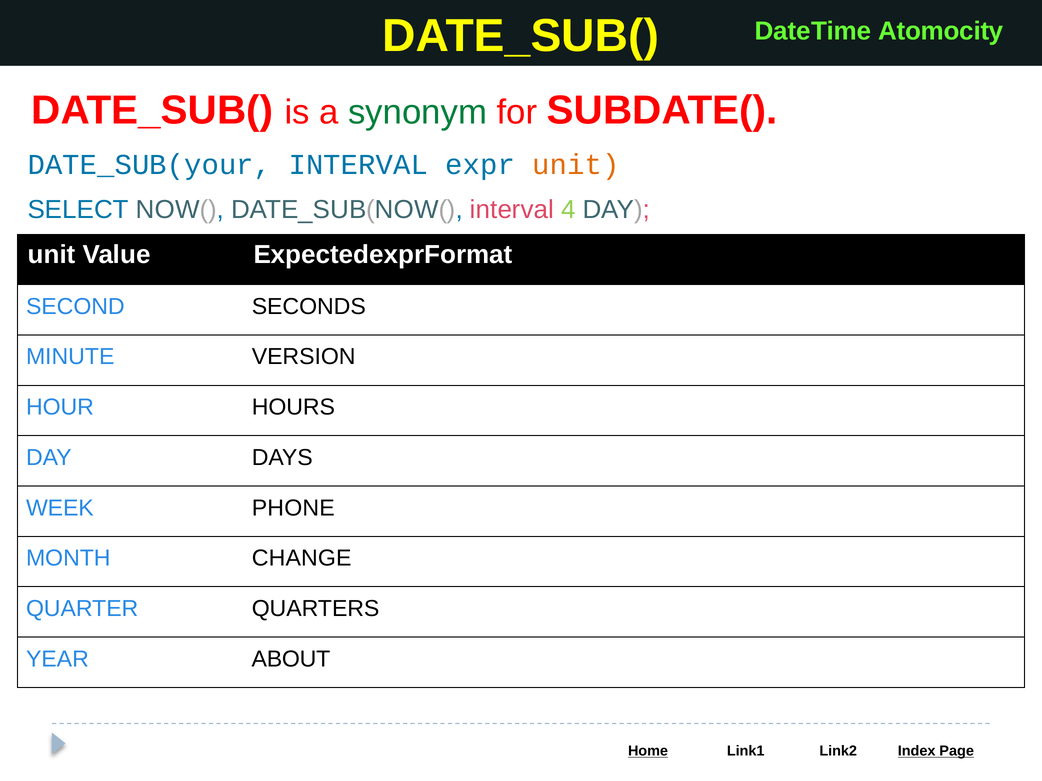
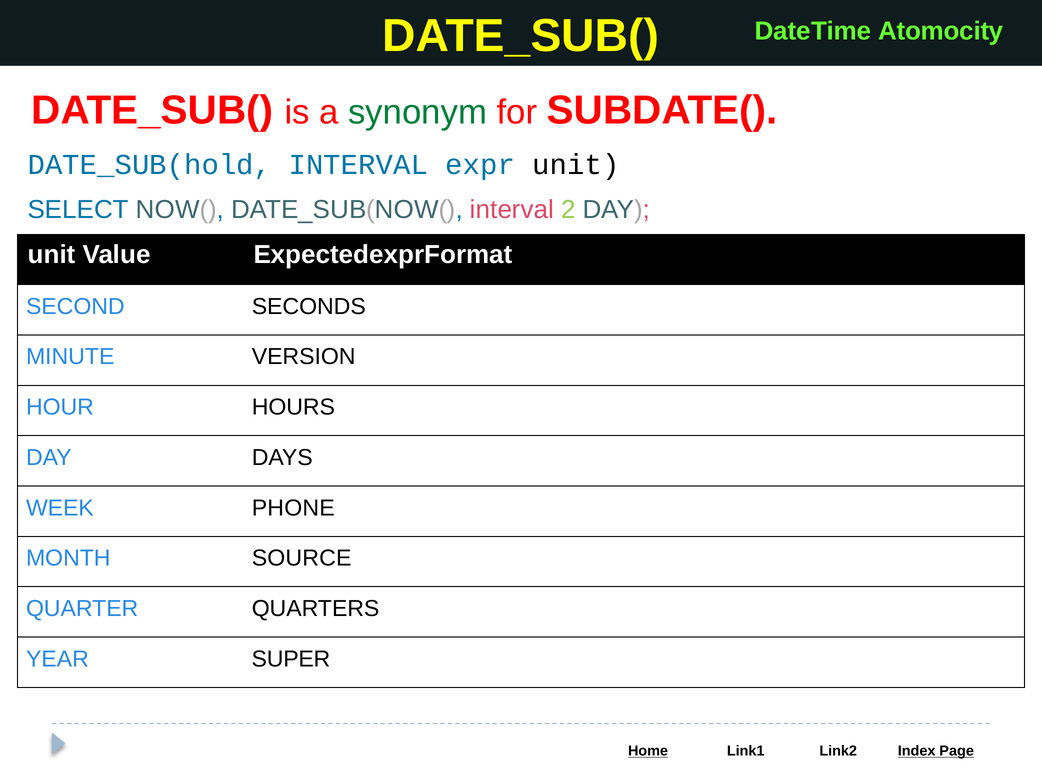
DATE_SUB(your: DATE_SUB(your -> DATE_SUB(hold
unit at (576, 165) colour: orange -> black
4: 4 -> 2
CHANGE: CHANGE -> SOURCE
ABOUT: ABOUT -> SUPER
